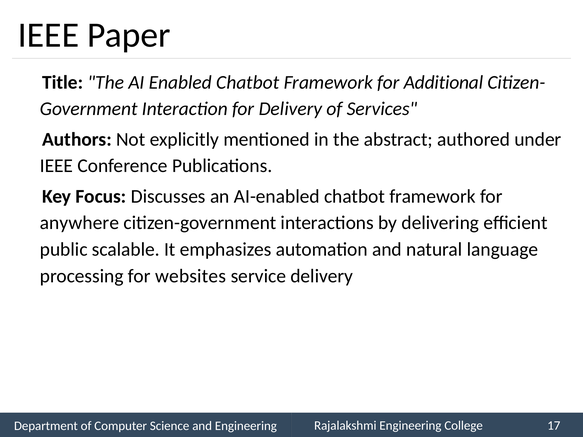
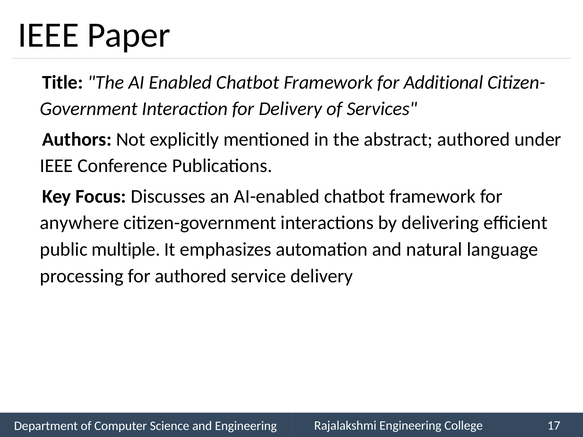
scalable: scalable -> multiple
for websites: websites -> authored
